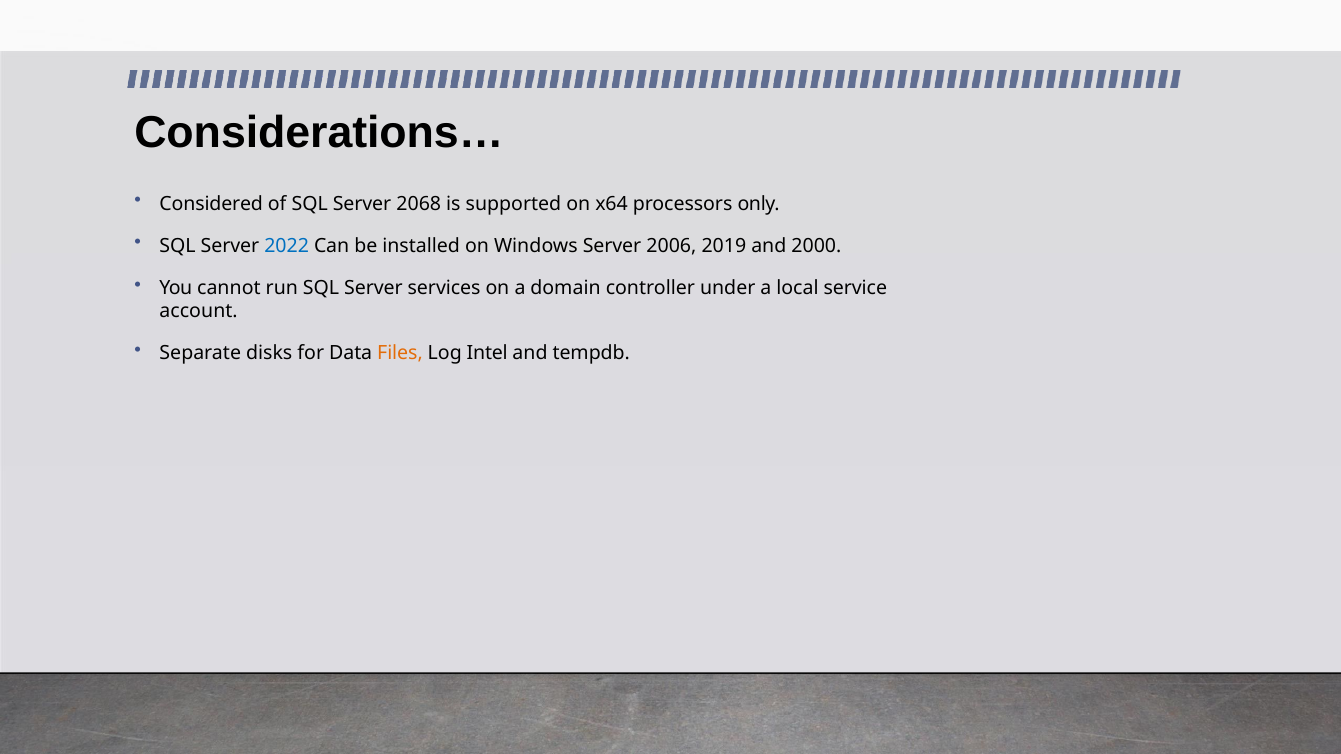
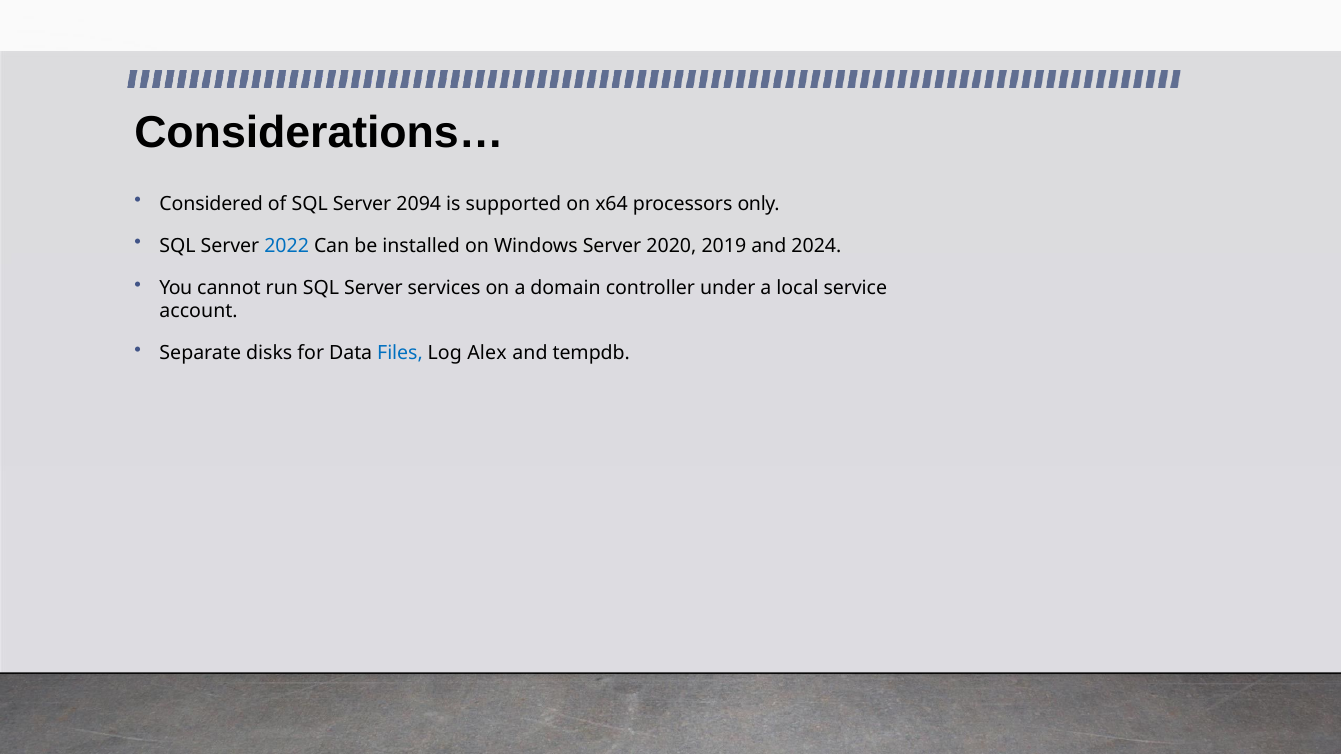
2068: 2068 -> 2094
2006: 2006 -> 2020
2000: 2000 -> 2024
Files colour: orange -> blue
Intel: Intel -> Alex
